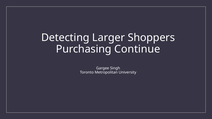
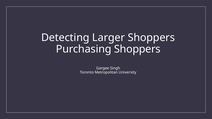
Purchasing Continue: Continue -> Shoppers
